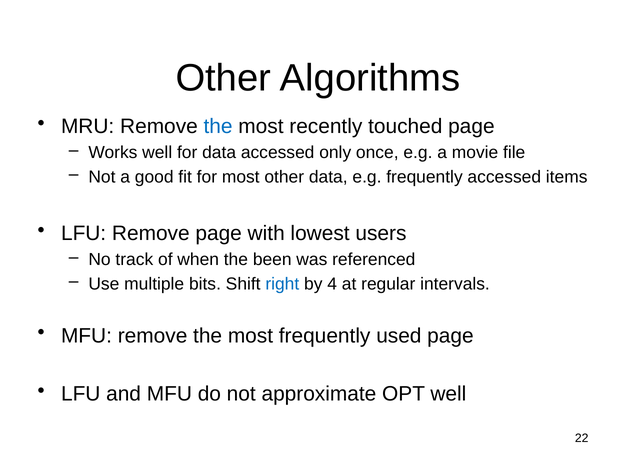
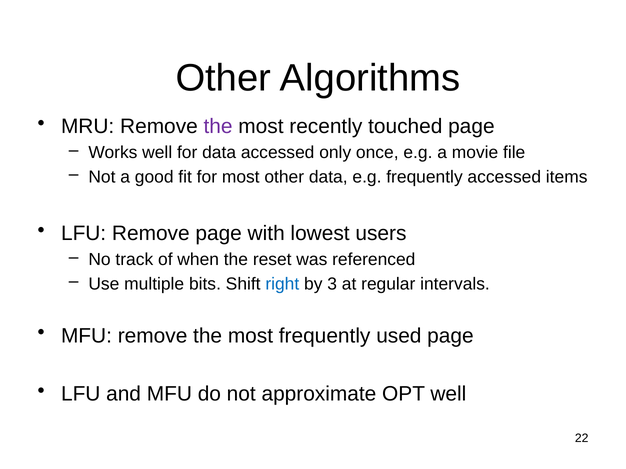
the at (218, 127) colour: blue -> purple
been: been -> reset
4: 4 -> 3
